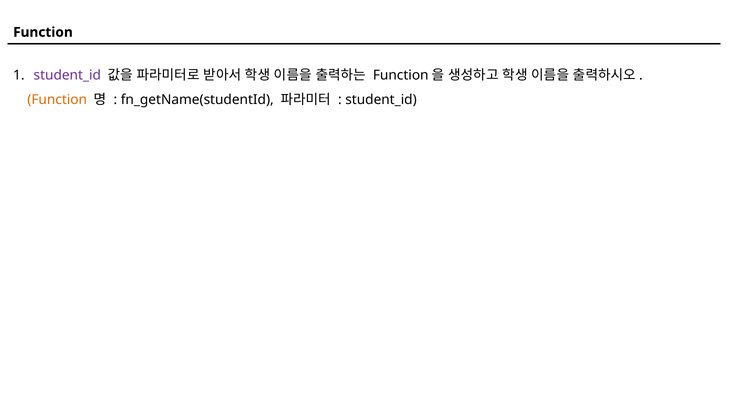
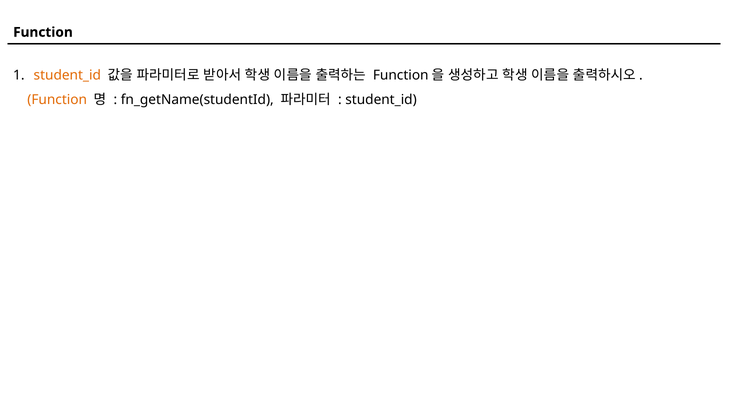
student_id at (67, 75) colour: purple -> orange
